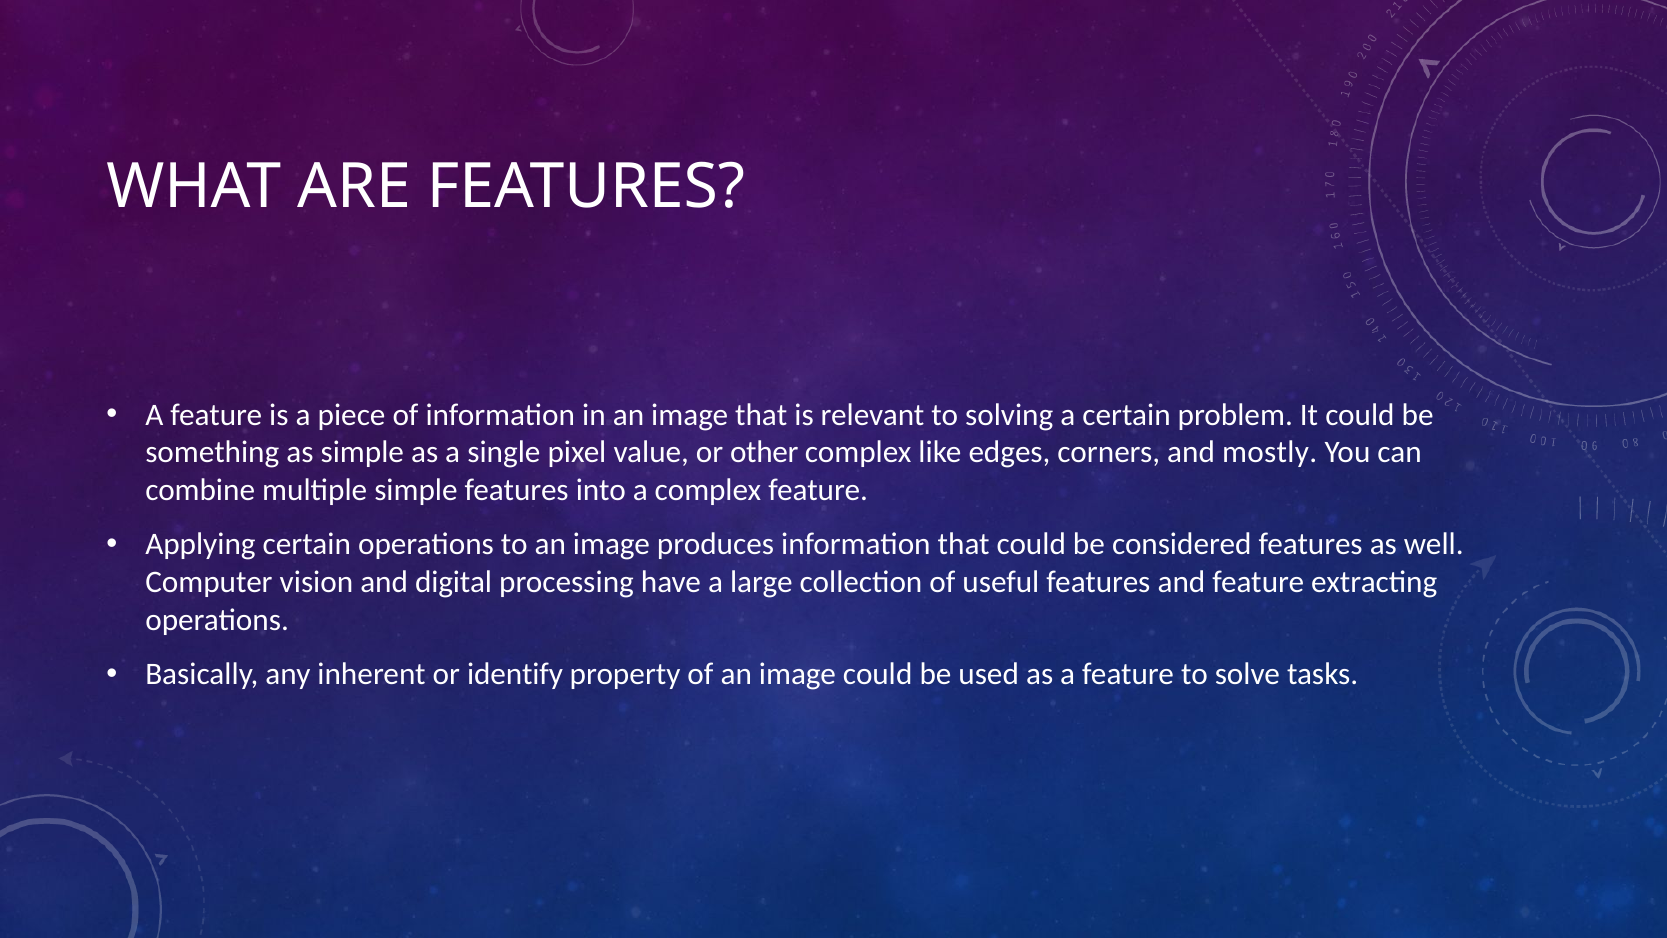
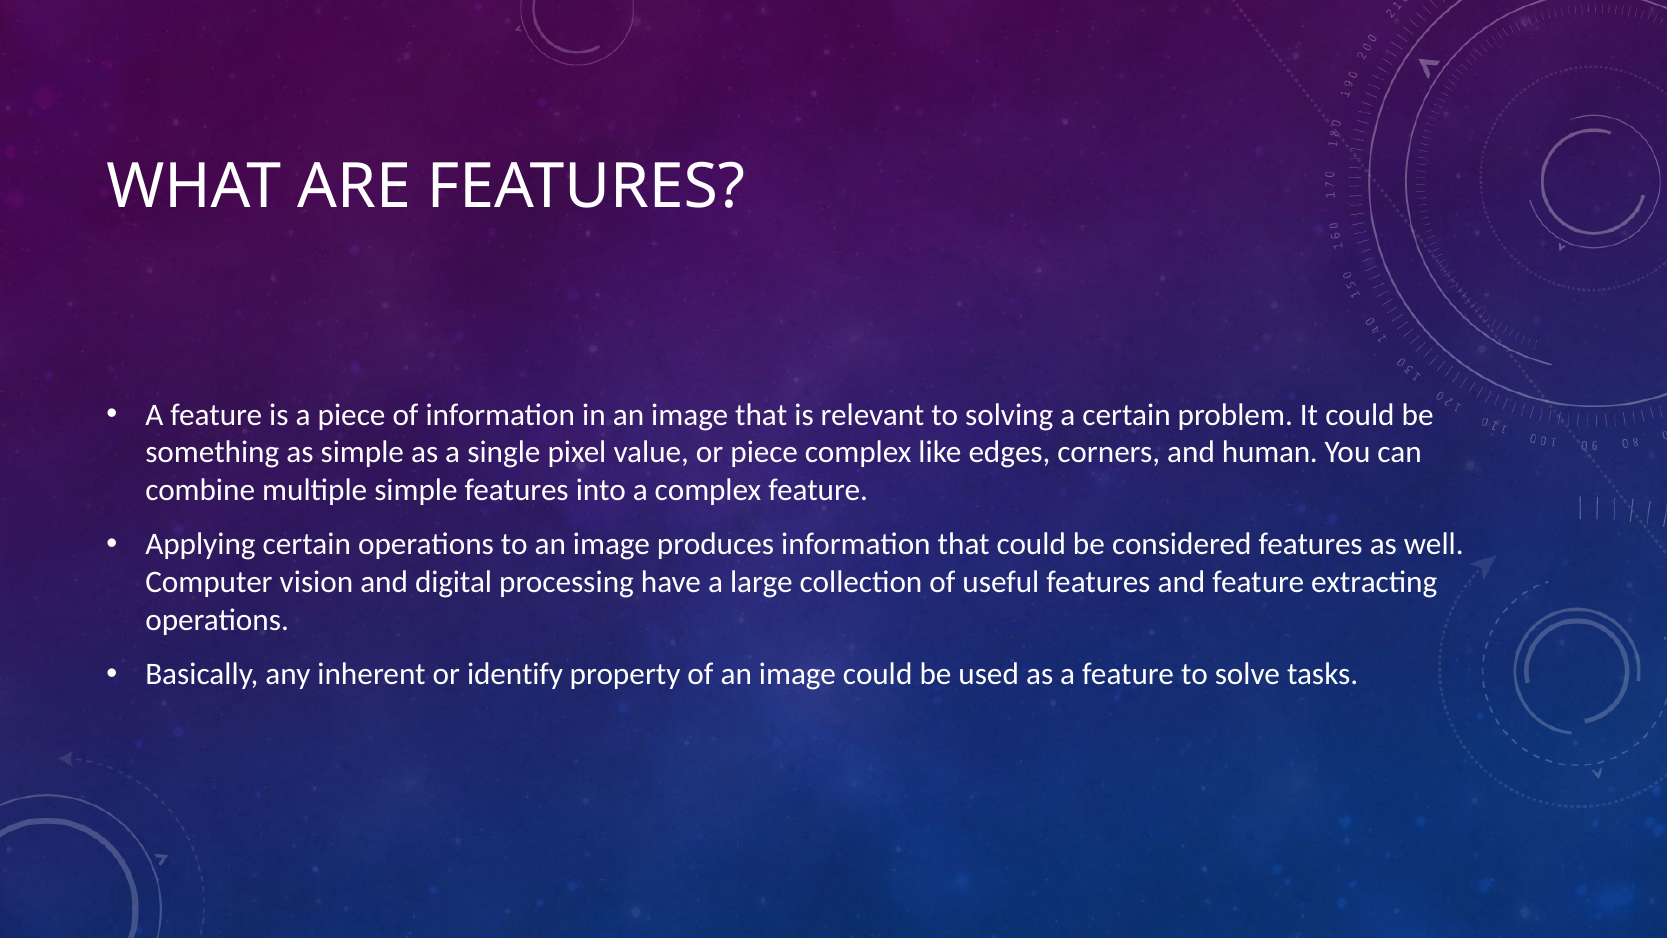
or other: other -> piece
mostly: mostly -> human
